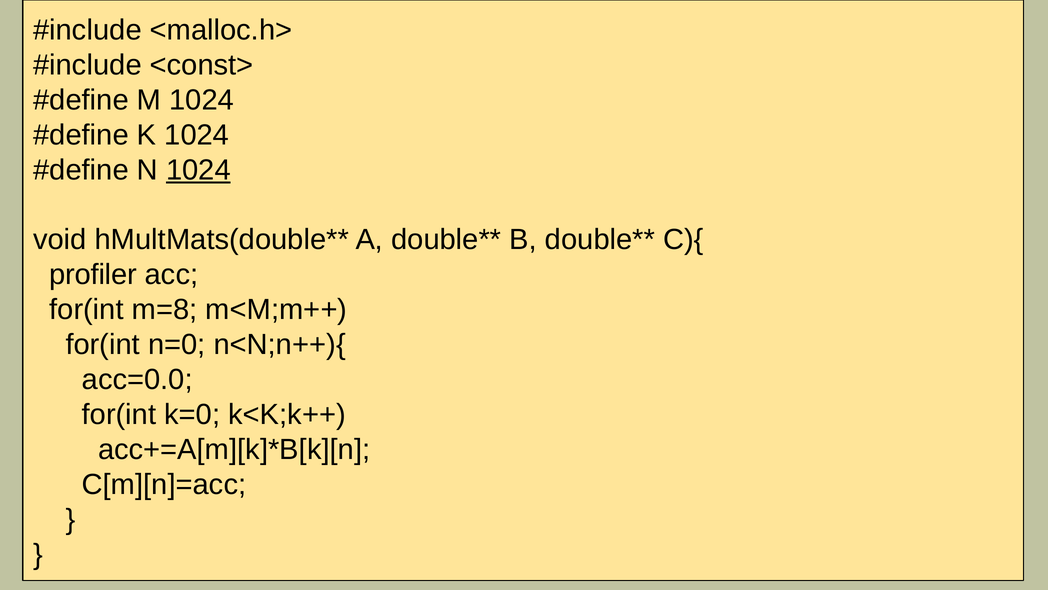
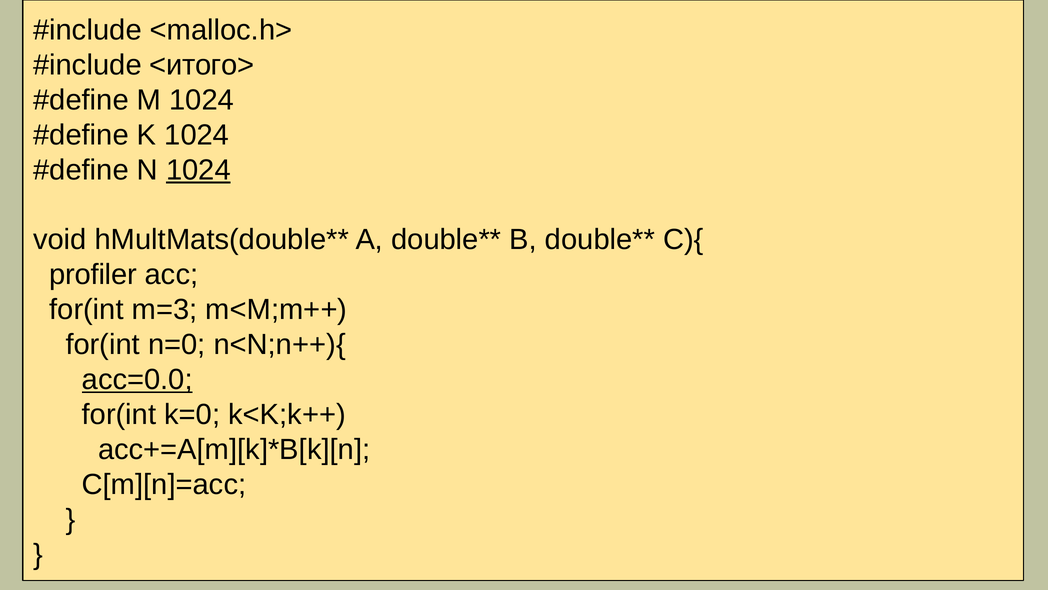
<const>: <const> -> <итого>
m=8: m=8 -> m=3
acc=0.0 underline: none -> present
